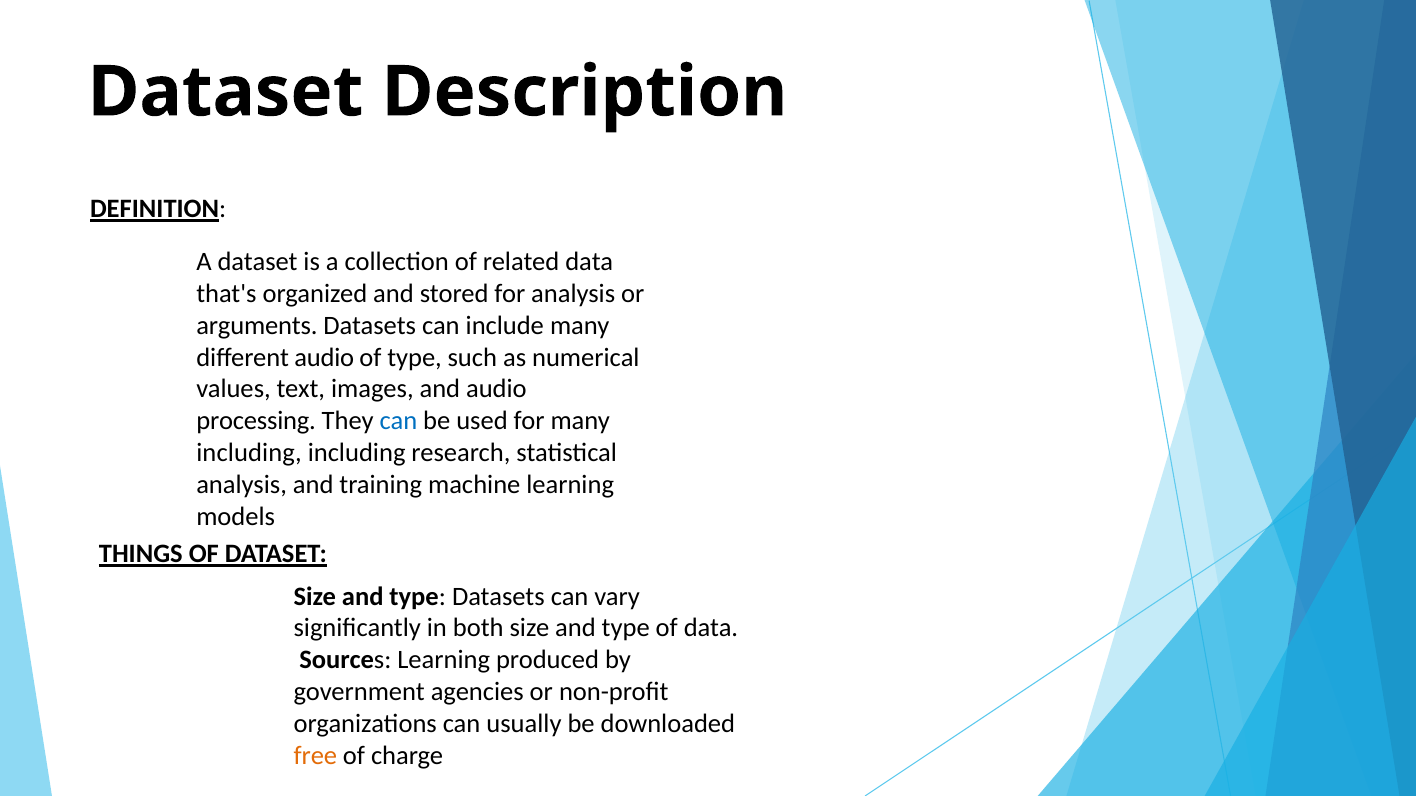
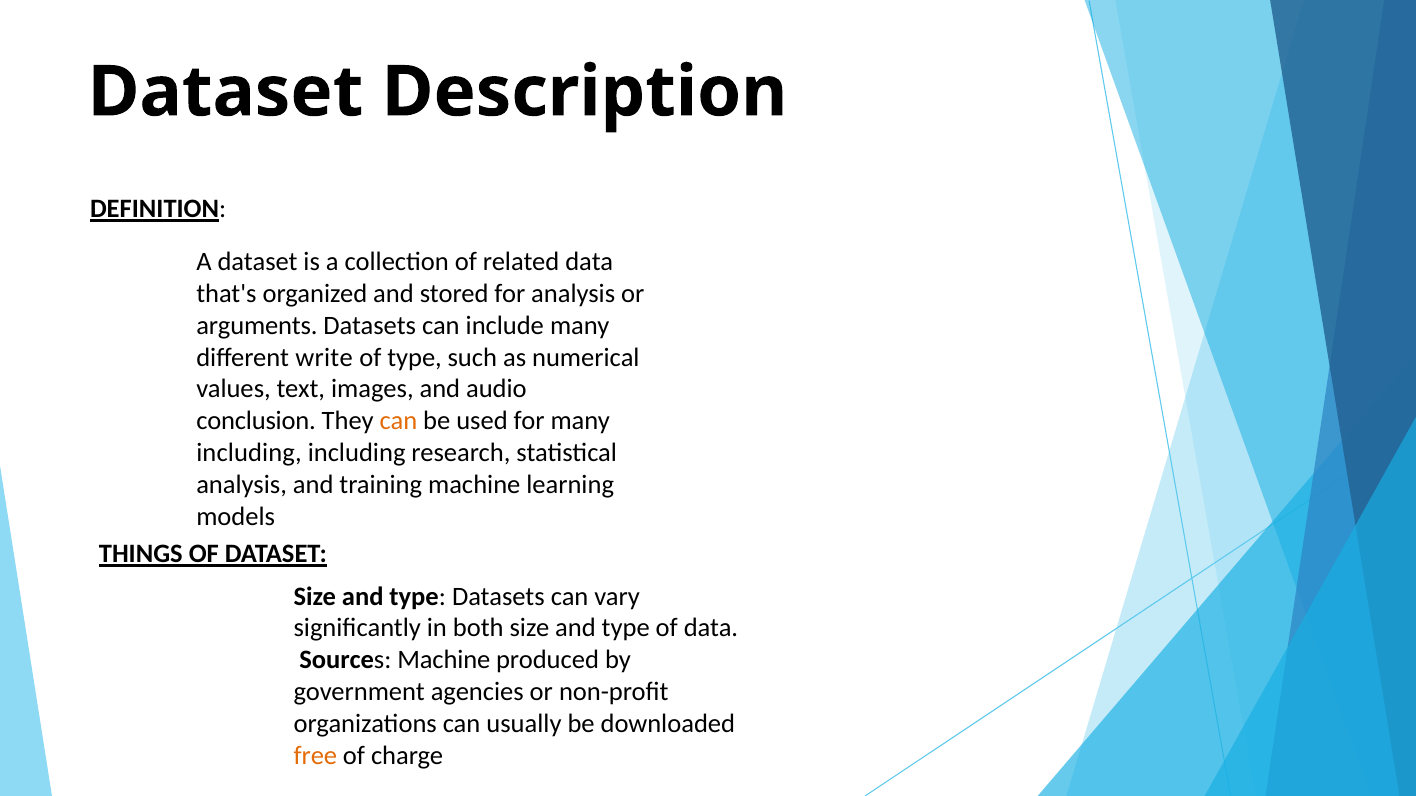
different audio: audio -> write
processing: processing -> conclusion
can at (398, 421) colour: blue -> orange
Sources Learning: Learning -> Machine
